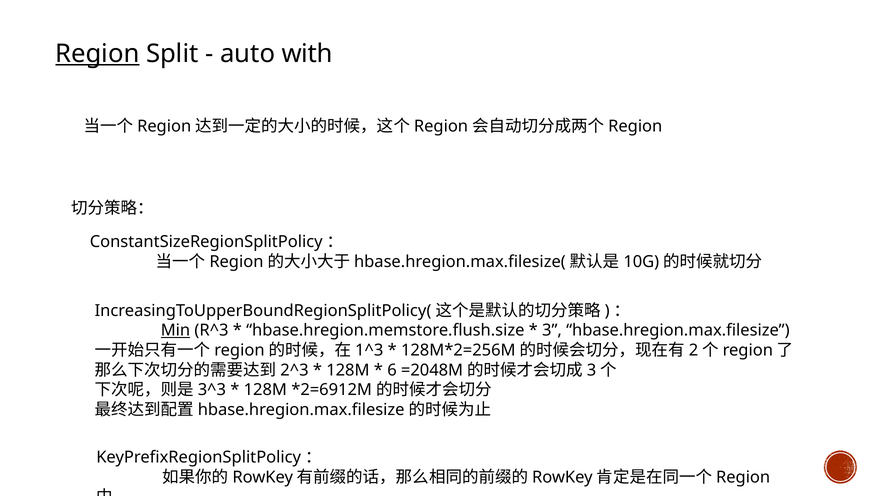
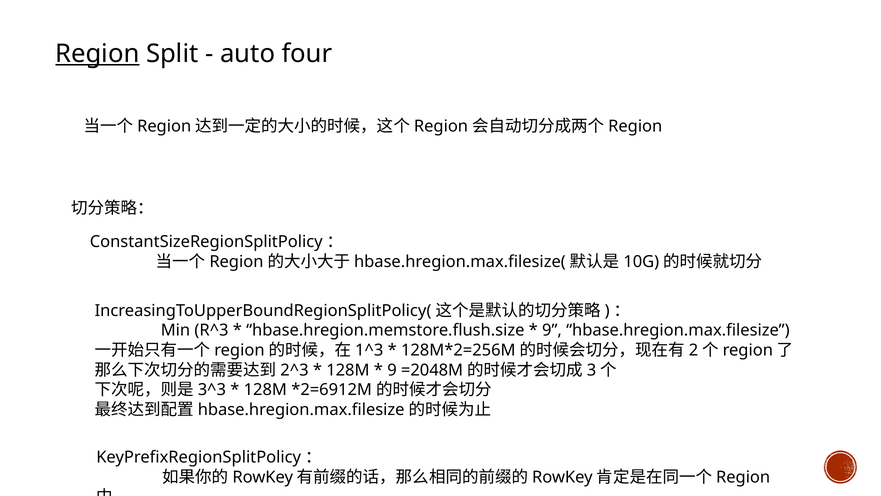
with: with -> four
Min underline: present -> none
3 at (552, 330): 3 -> 9
6 at (392, 370): 6 -> 9
